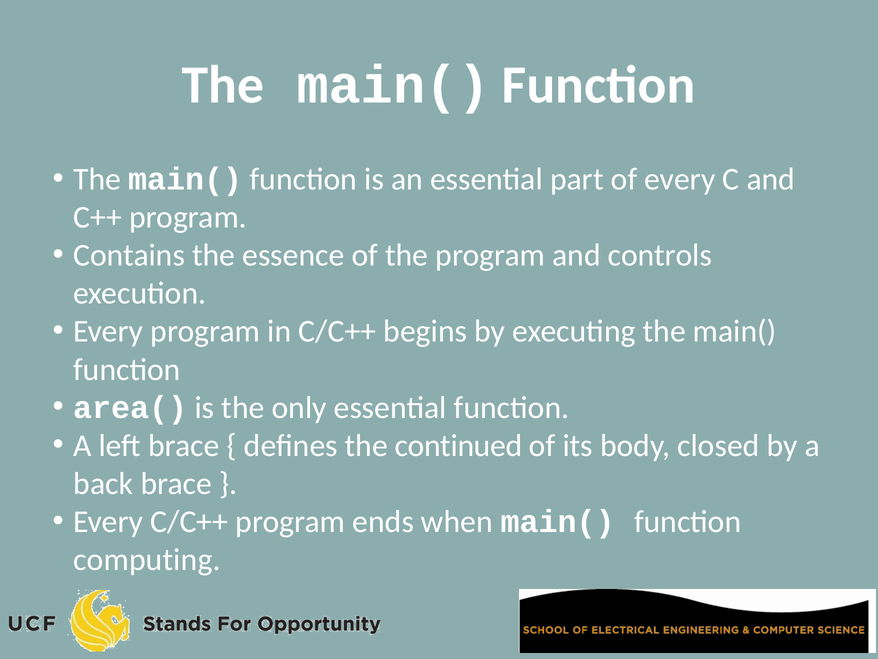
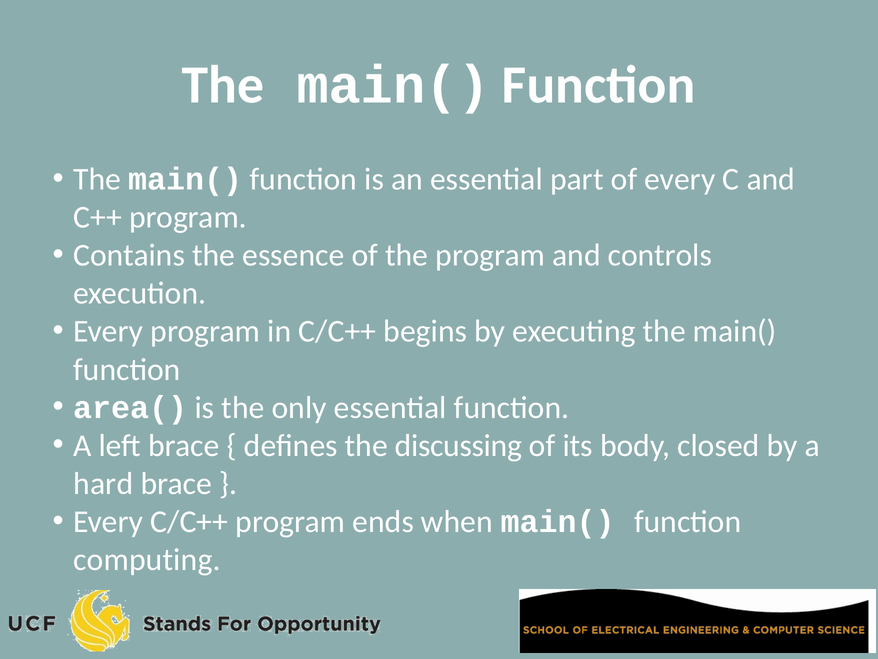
continued: continued -> discussing
back: back -> hard
